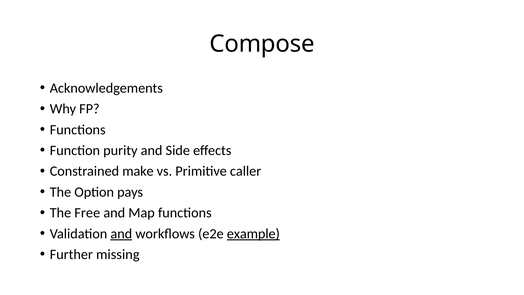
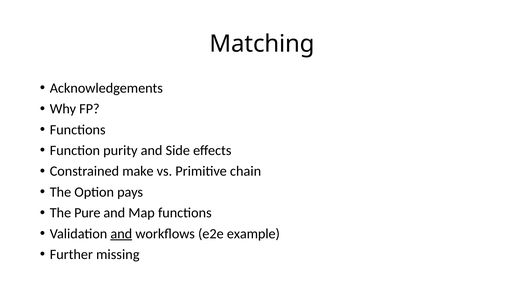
Compose: Compose -> Matching
caller: caller -> chain
Free: Free -> Pure
example underline: present -> none
